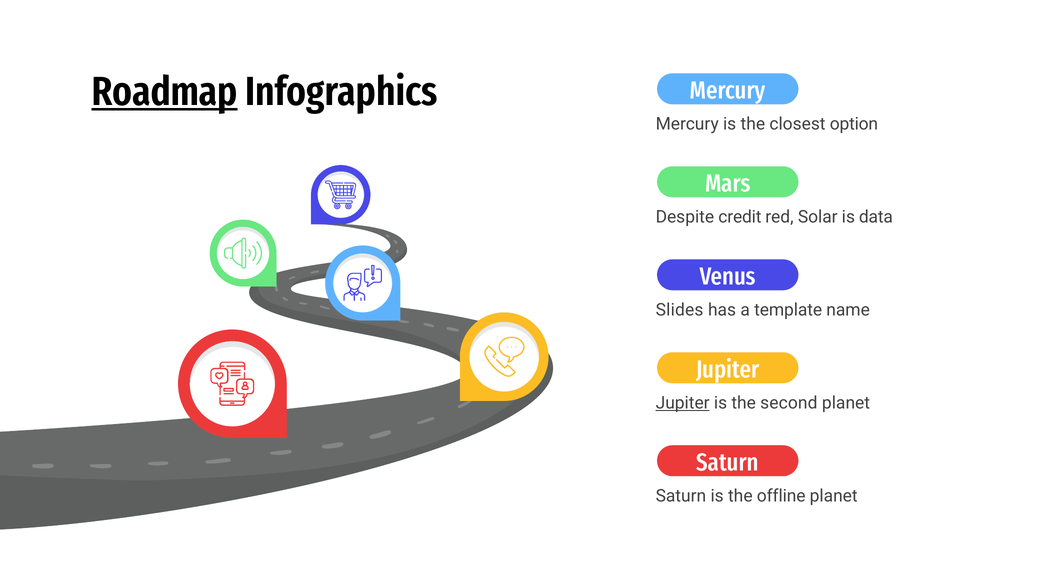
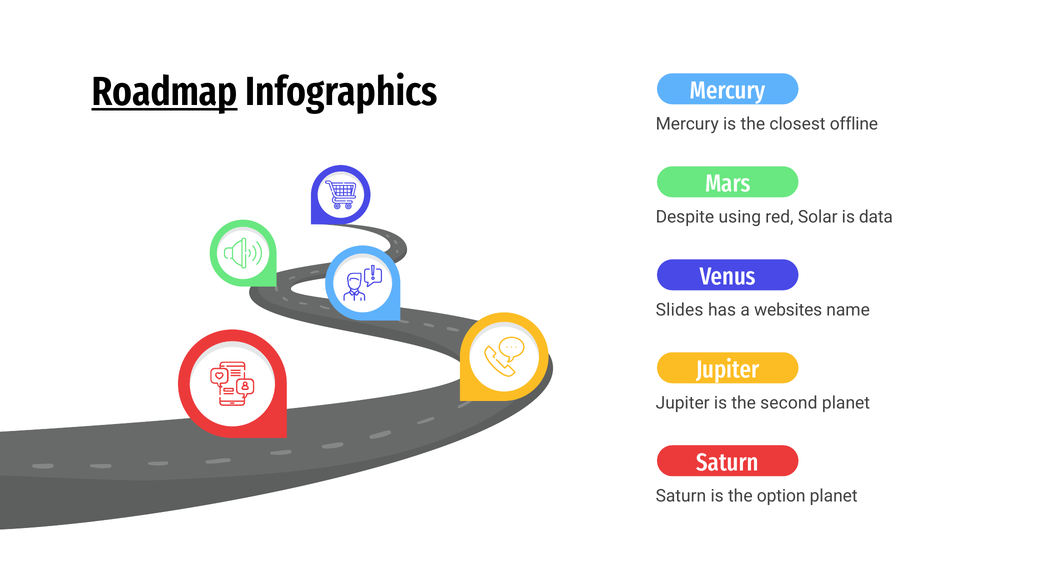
option: option -> offline
credit: credit -> using
template: template -> websites
Jupiter at (683, 403) underline: present -> none
offline: offline -> option
